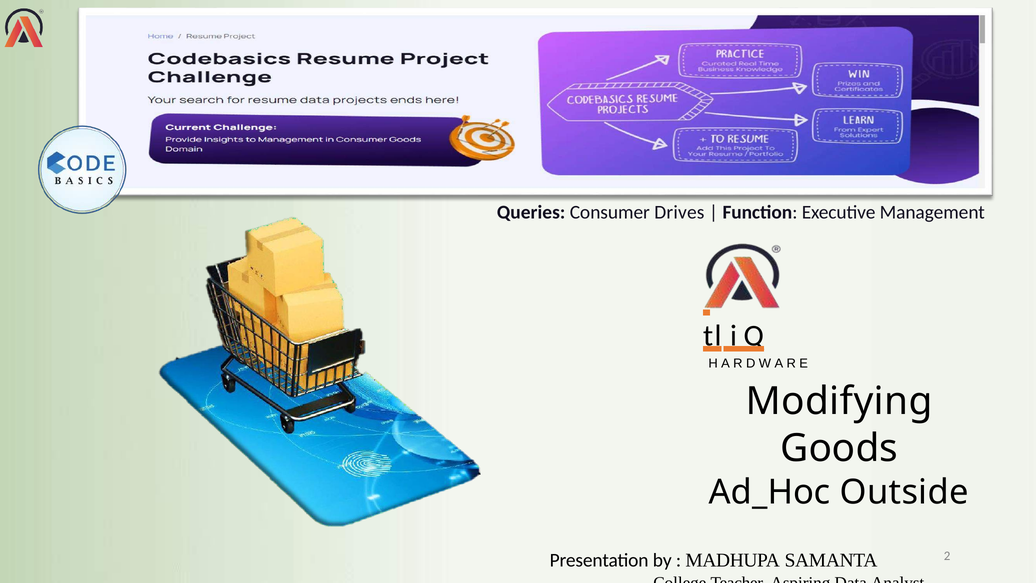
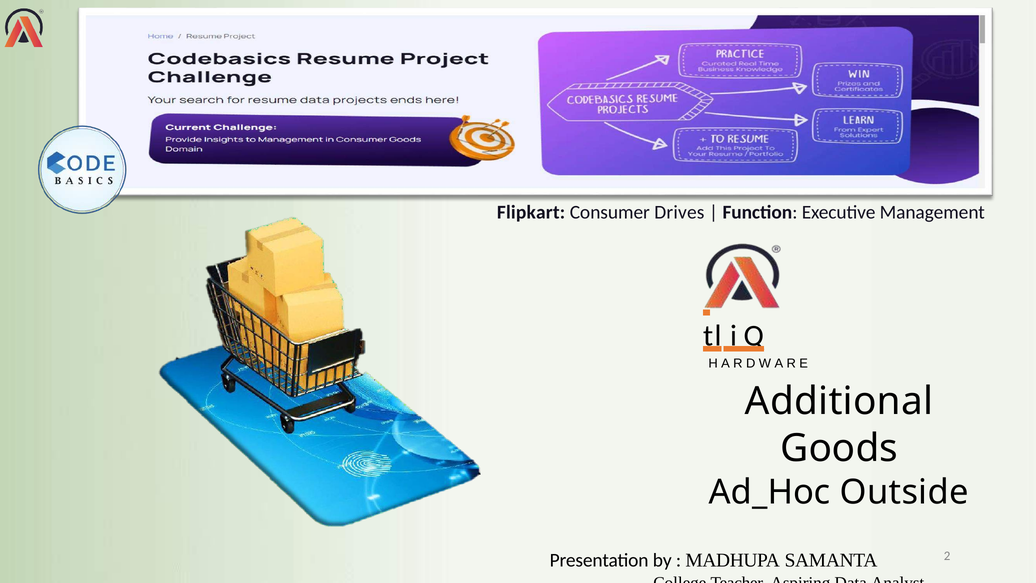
Queries: Queries -> Flipkart
Modifying: Modifying -> Additional
